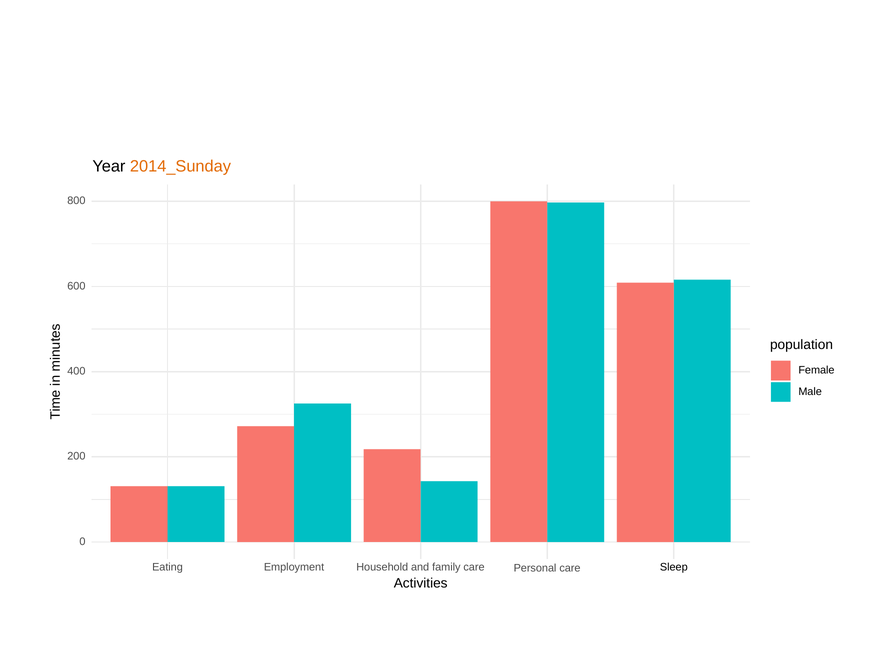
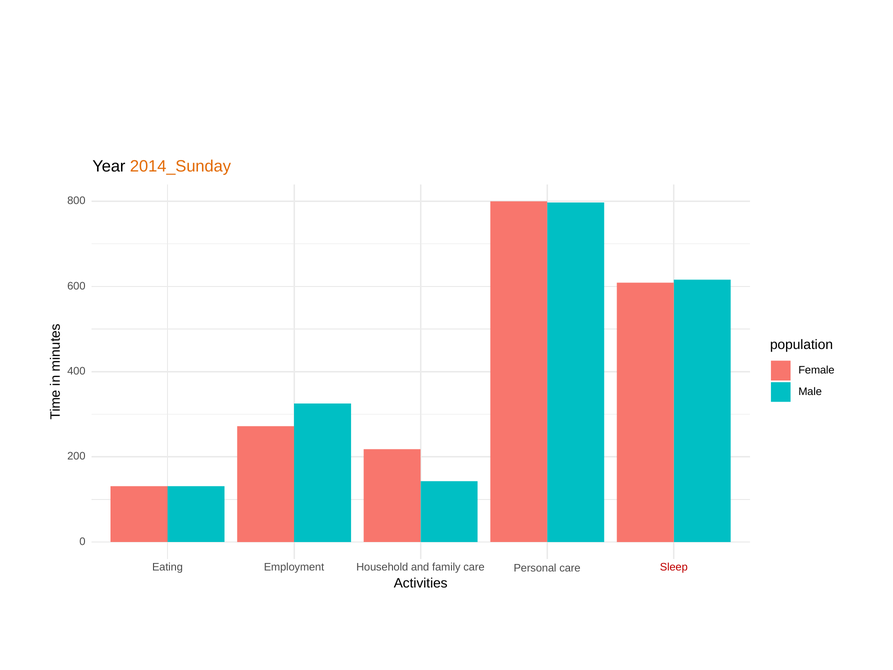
Sleep colour: black -> red
